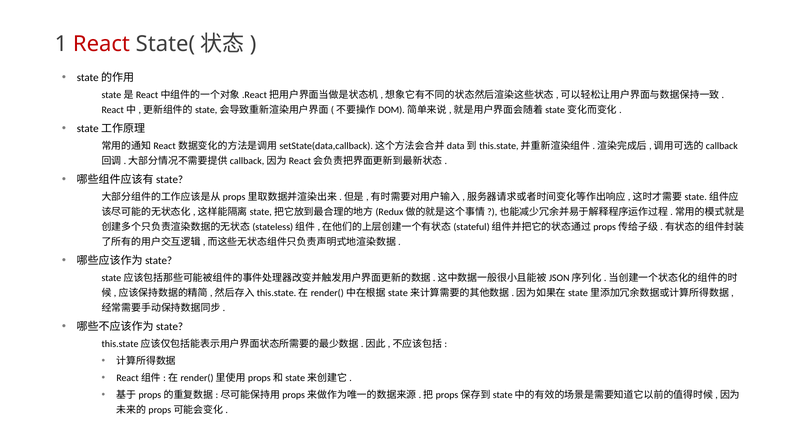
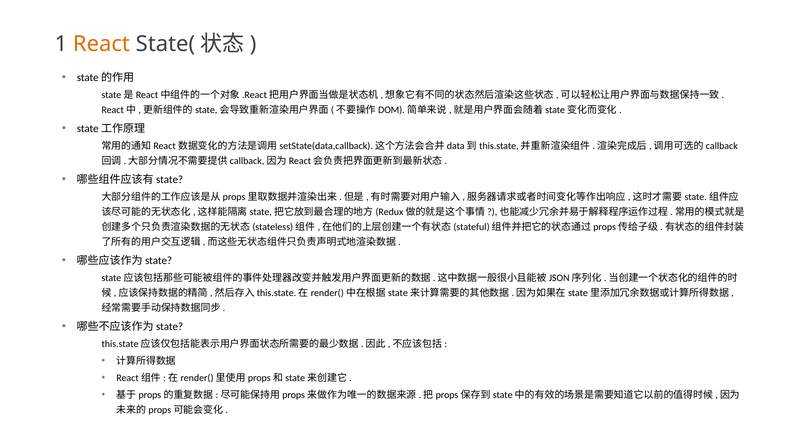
React colour: red -> orange
